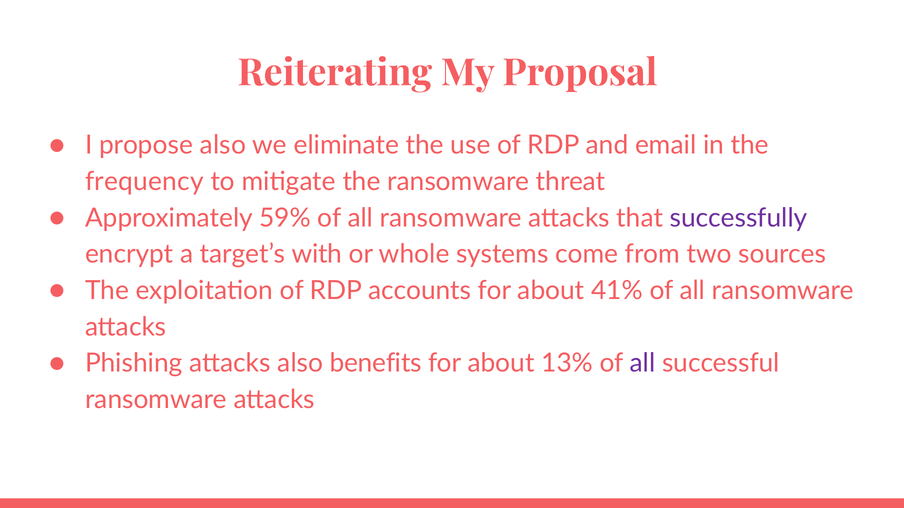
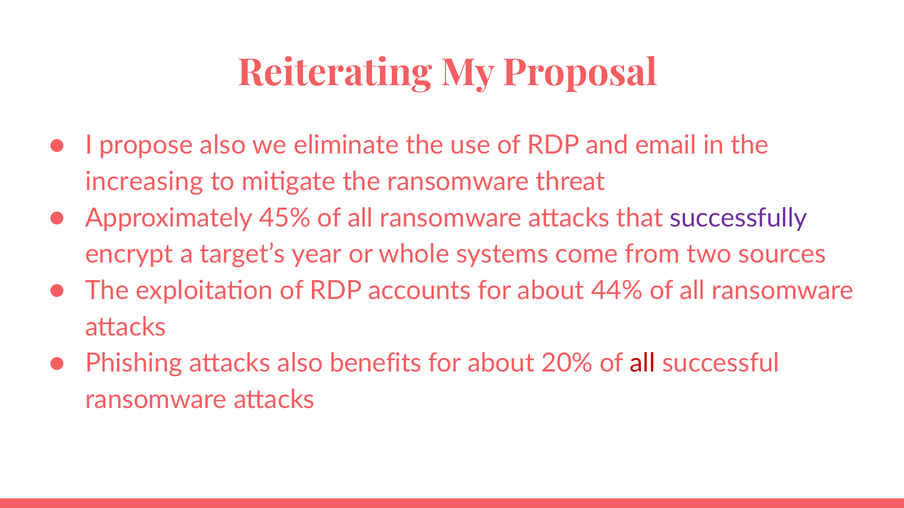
frequency: frequency -> increasing
59%: 59% -> 45%
with: with -> year
41%: 41% -> 44%
13%: 13% -> 20%
all at (643, 364) colour: purple -> red
